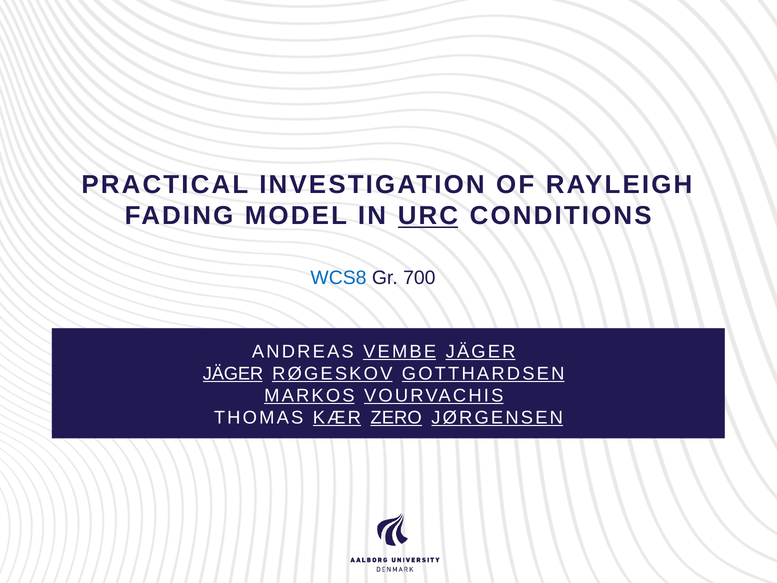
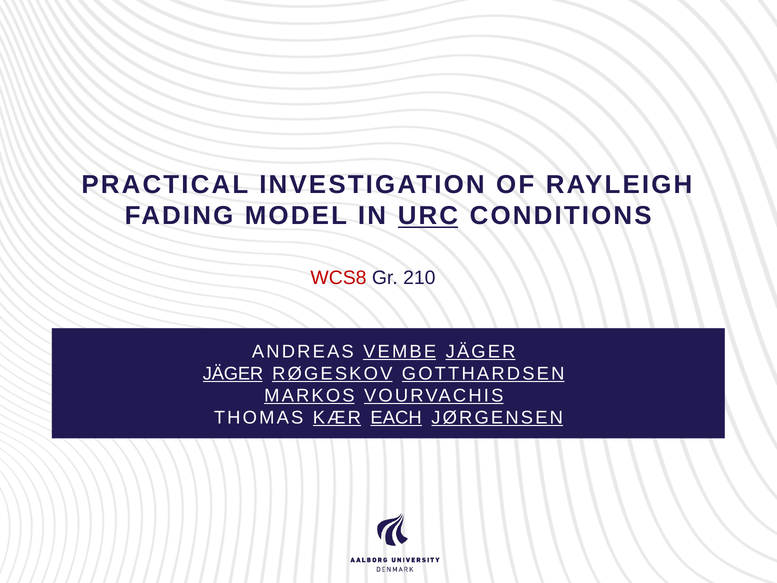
WCS8 colour: blue -> red
700: 700 -> 210
ZERO: ZERO -> EACH
